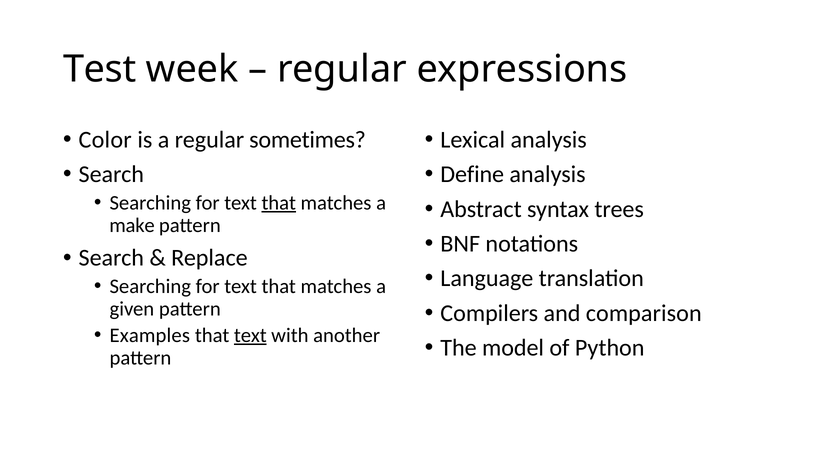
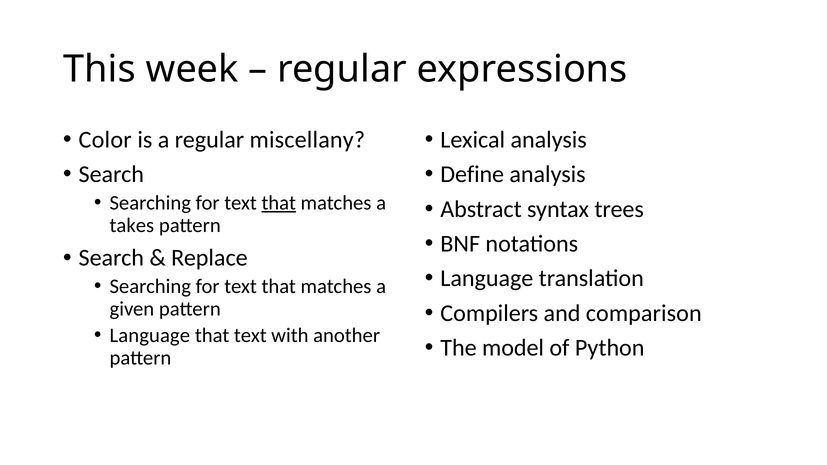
Test: Test -> This
sometimes: sometimes -> miscellany
make: make -> takes
Examples at (150, 336): Examples -> Language
text at (250, 336) underline: present -> none
